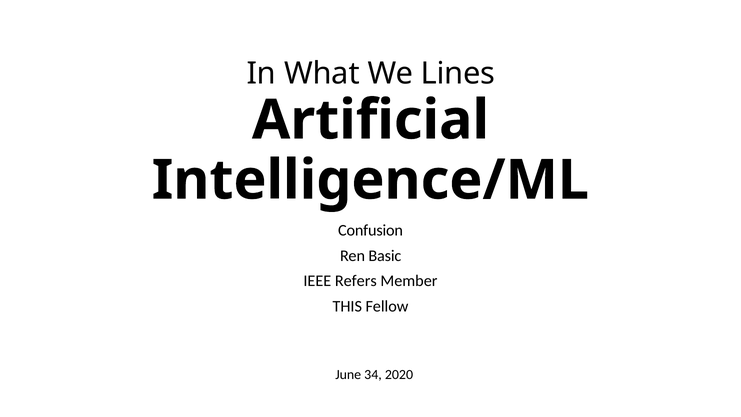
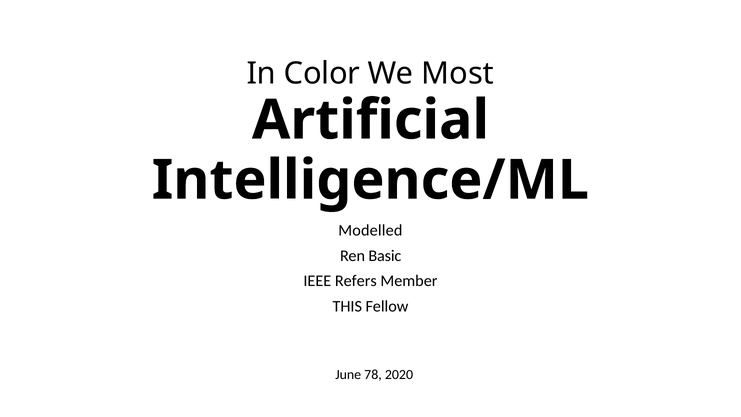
What: What -> Color
Lines: Lines -> Most
Confusion: Confusion -> Modelled
34: 34 -> 78
